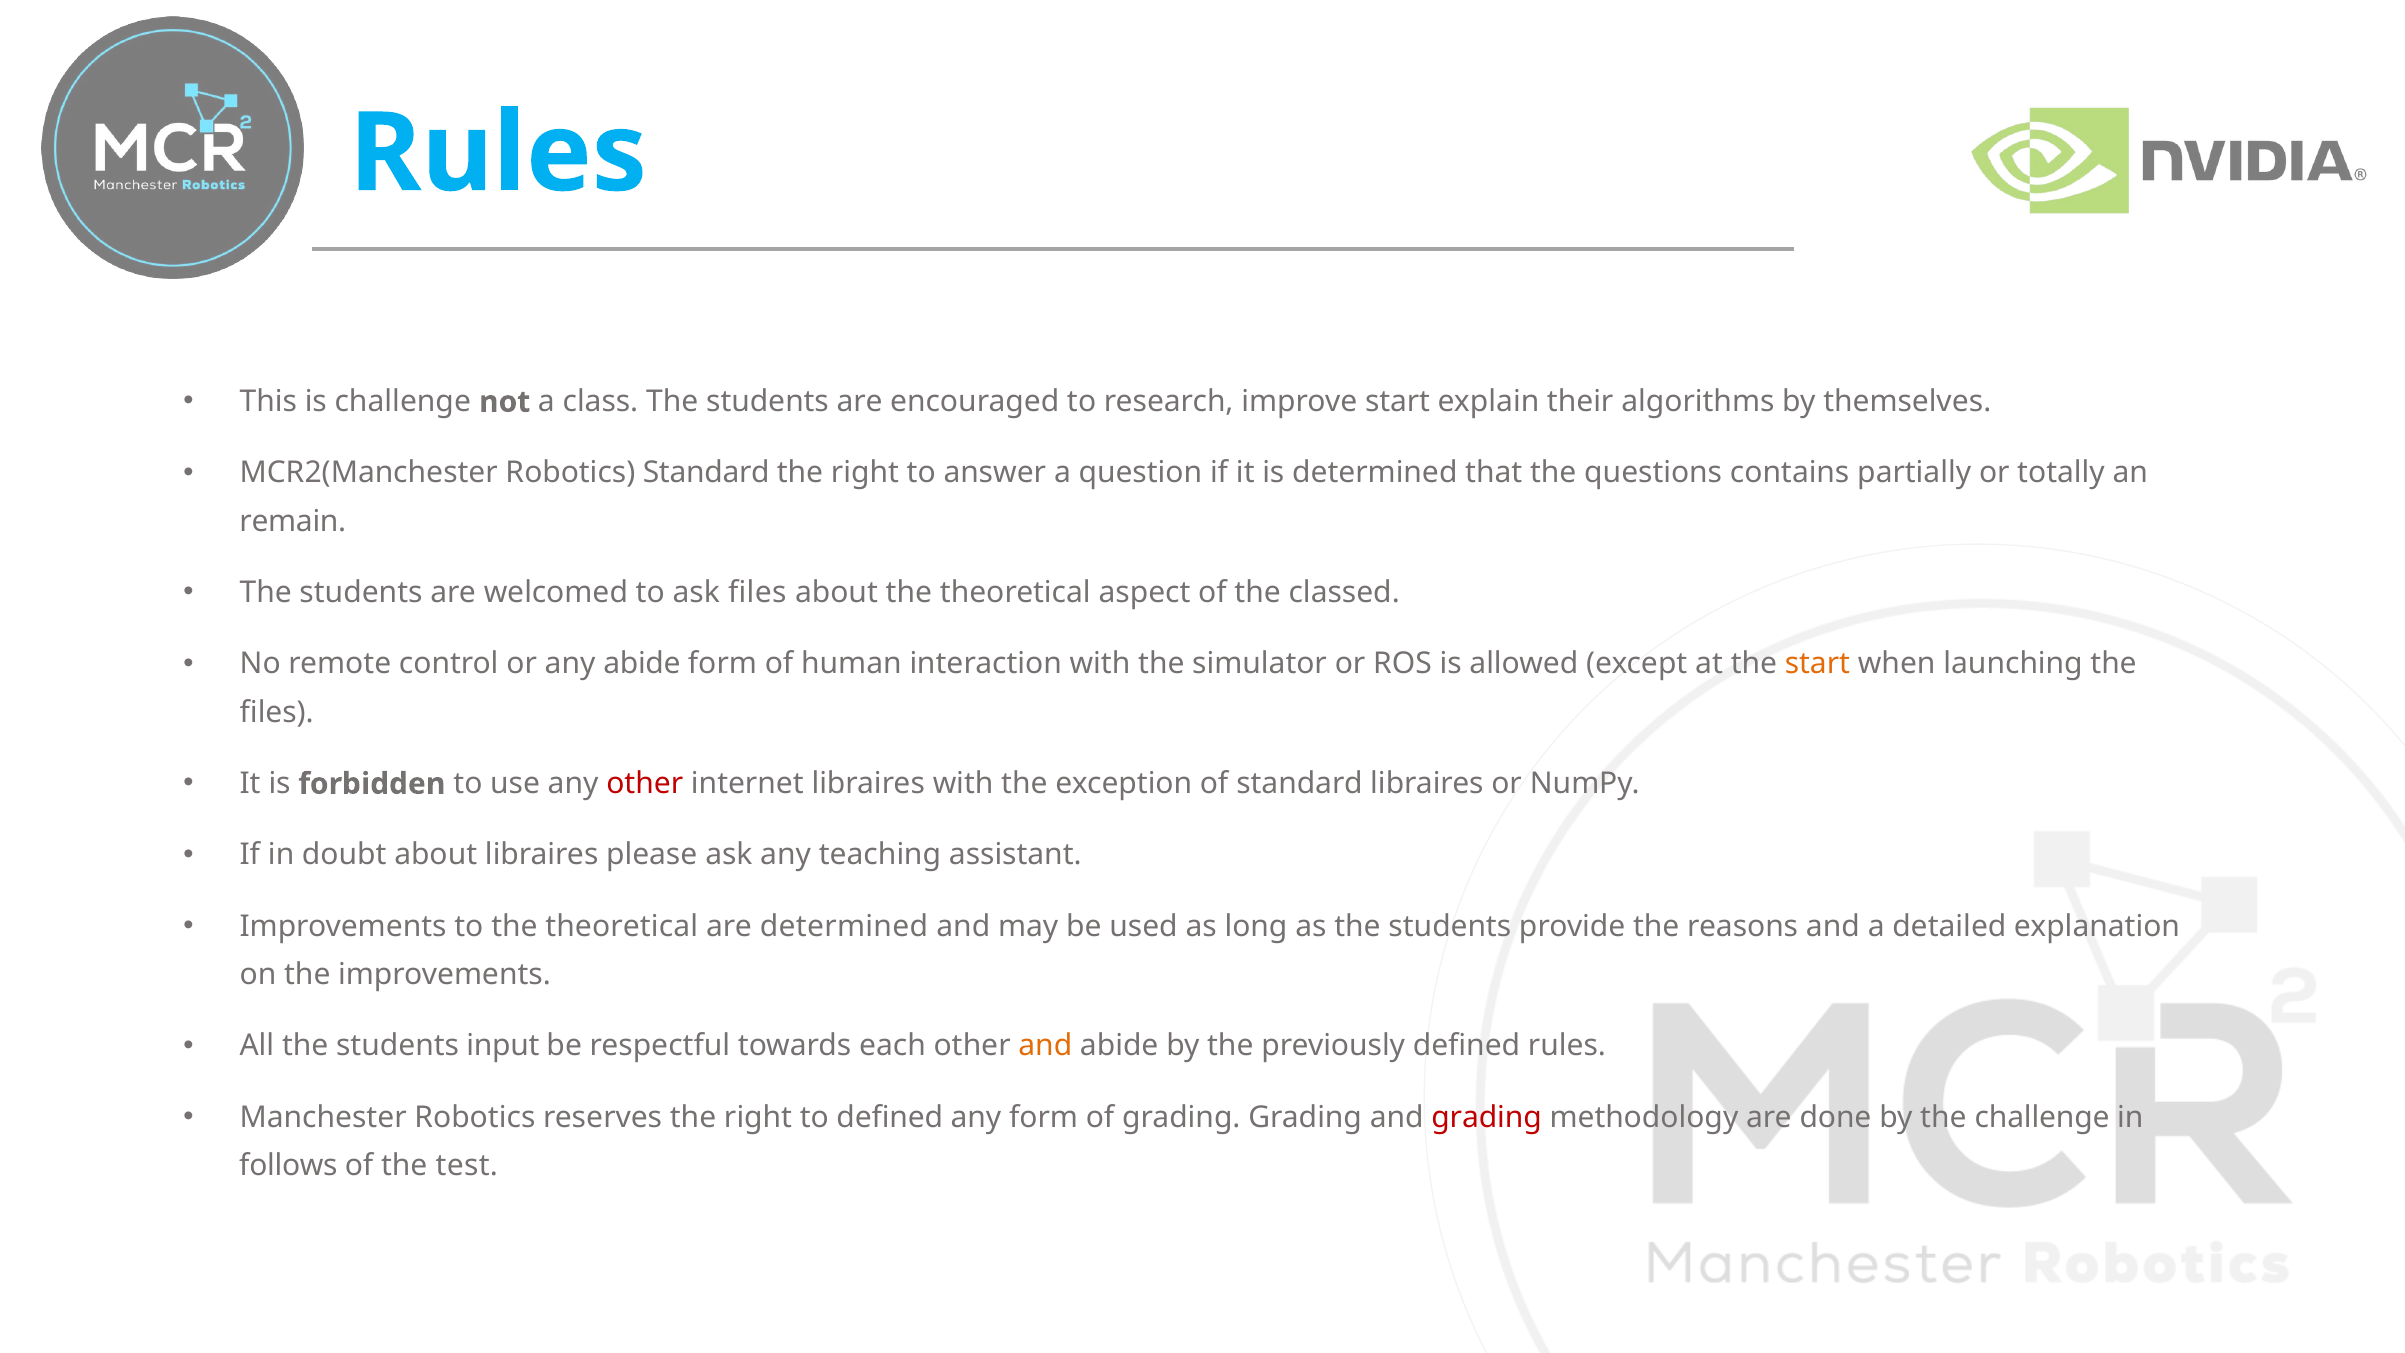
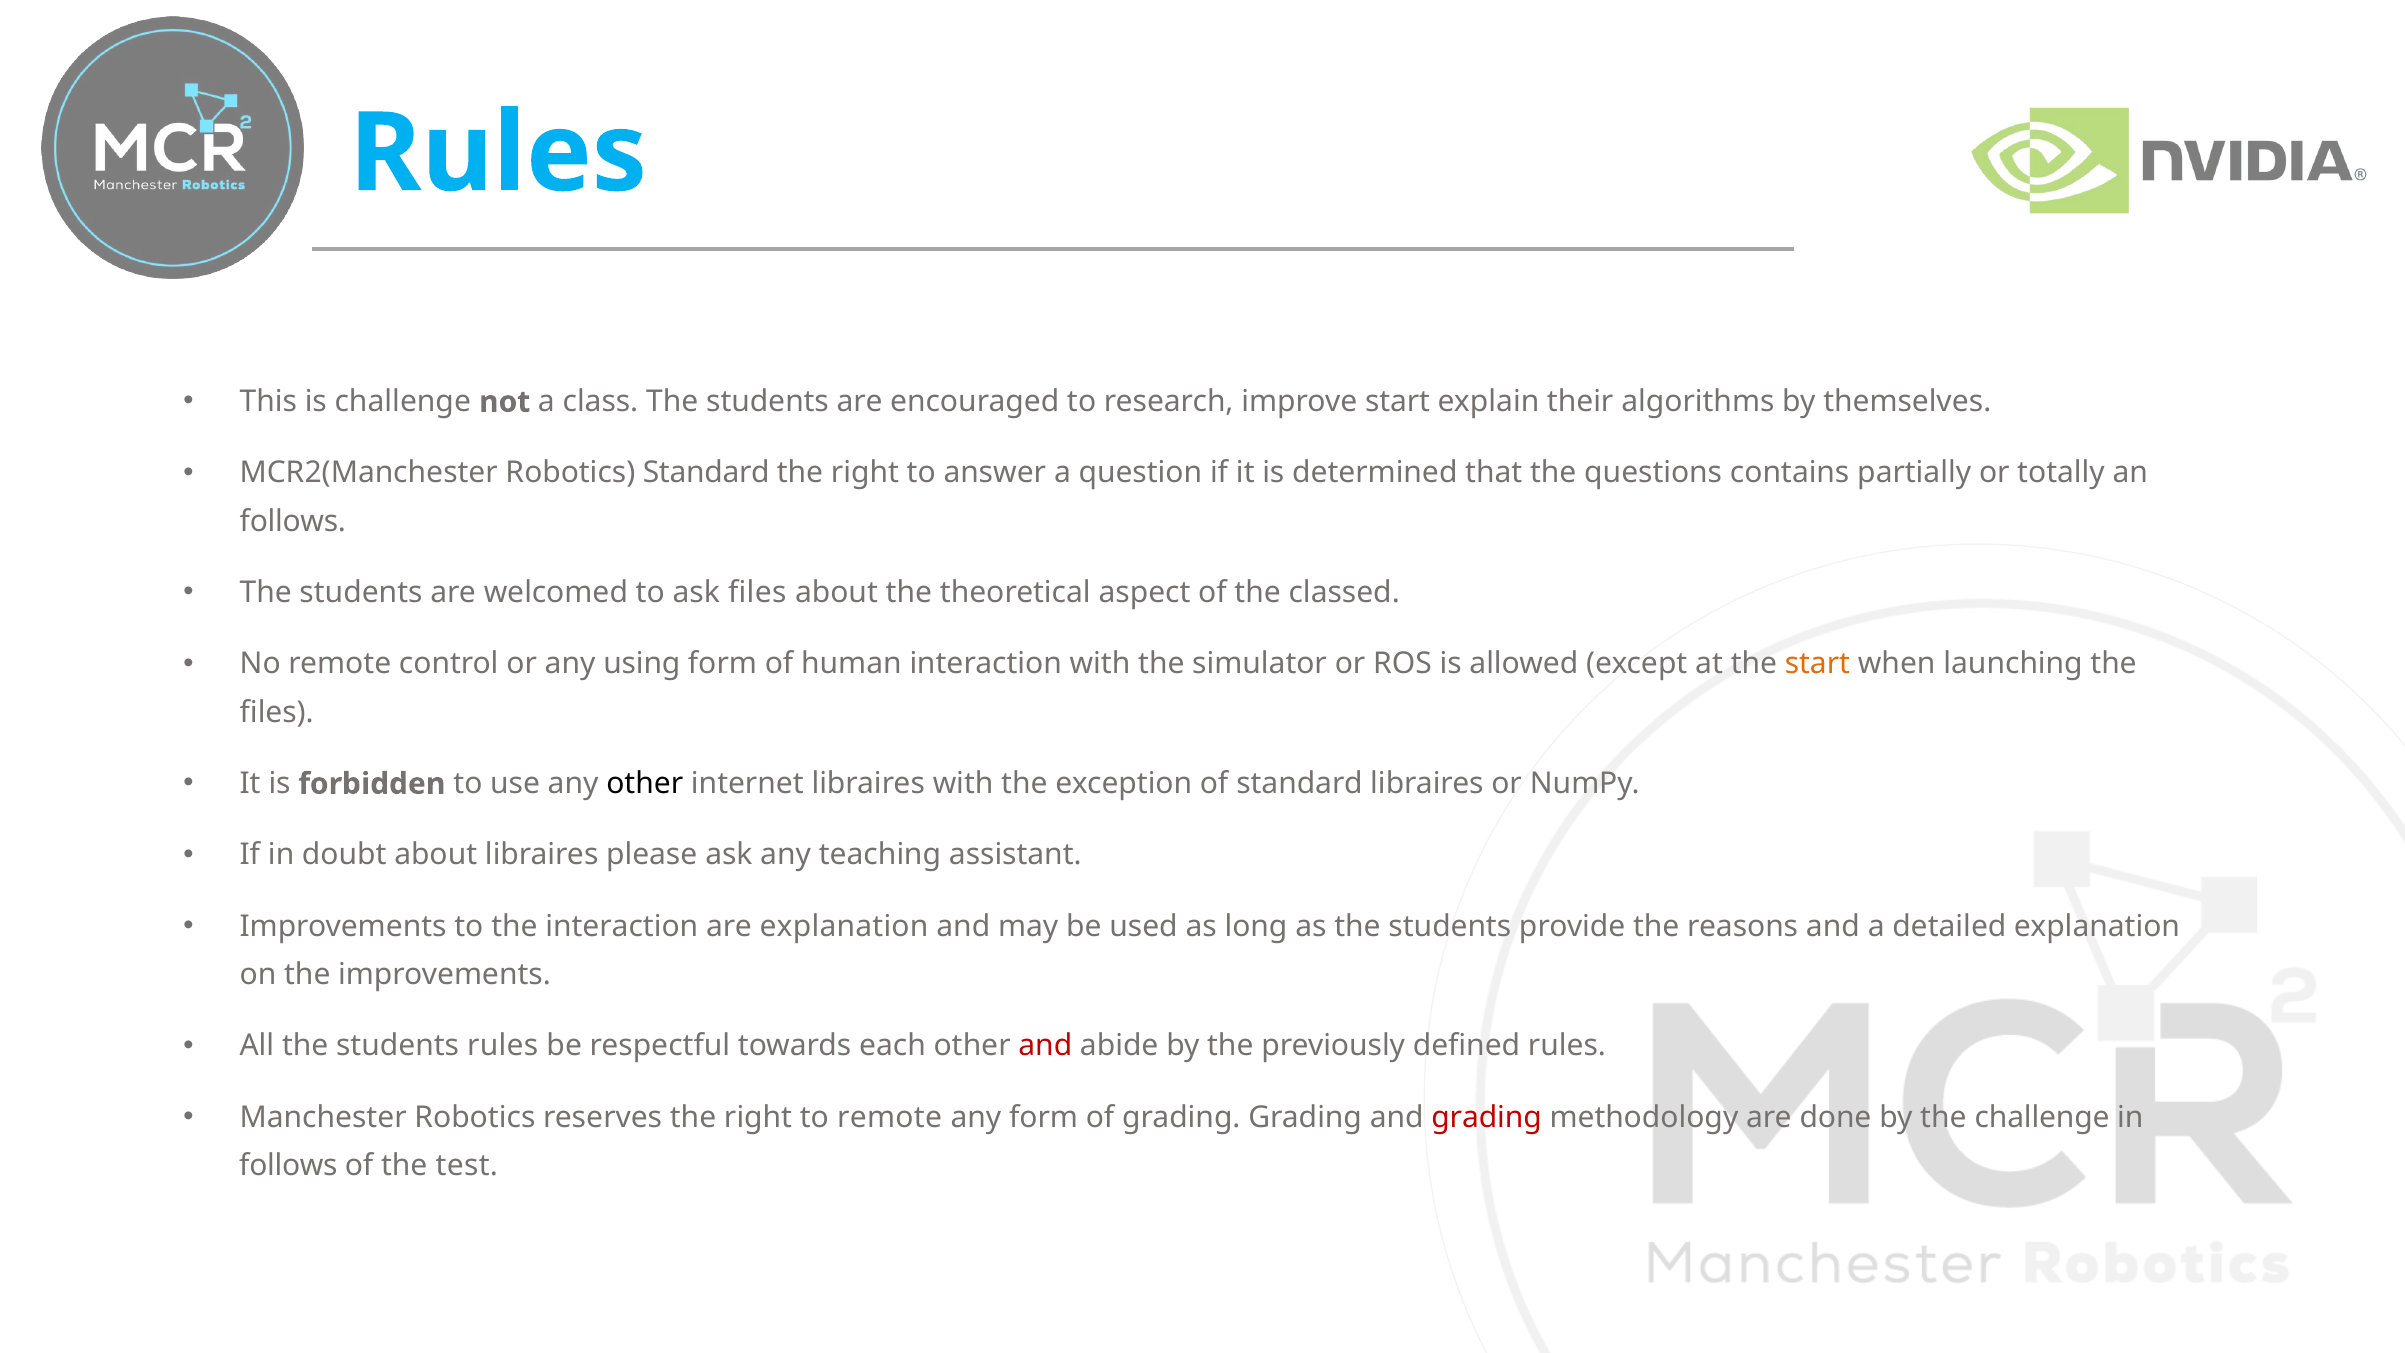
remain at (293, 522): remain -> follows
any abide: abide -> using
other at (645, 784) colour: red -> black
to the theoretical: theoretical -> interaction
are determined: determined -> explanation
students input: input -> rules
and at (1045, 1046) colour: orange -> red
to defined: defined -> remote
